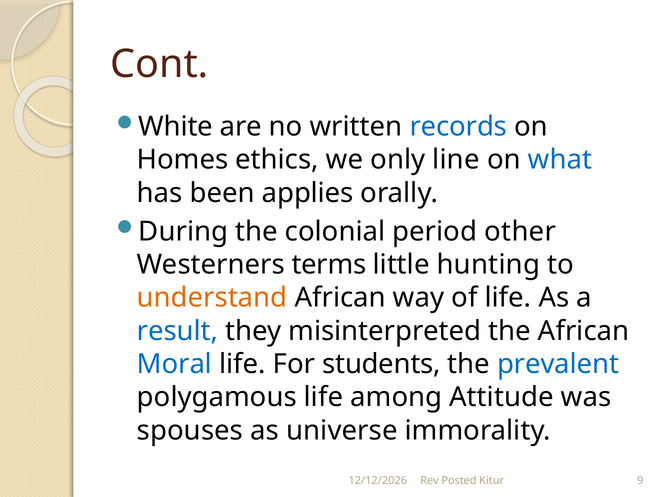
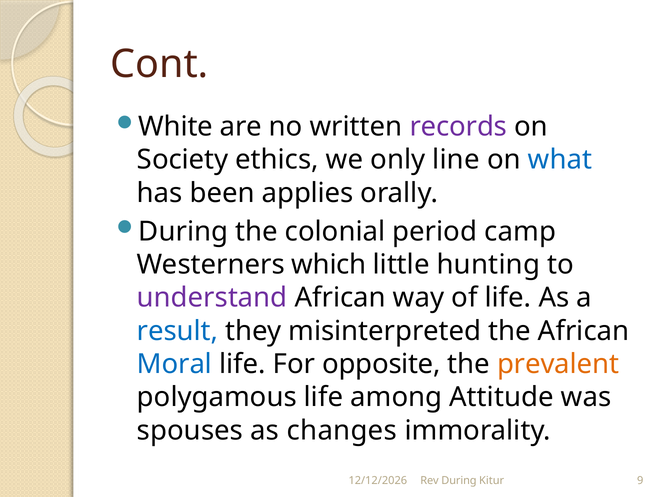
records colour: blue -> purple
Homes: Homes -> Society
other: other -> camp
terms: terms -> which
understand colour: orange -> purple
students: students -> opposite
prevalent colour: blue -> orange
universe: universe -> changes
Rev Posted: Posted -> During
